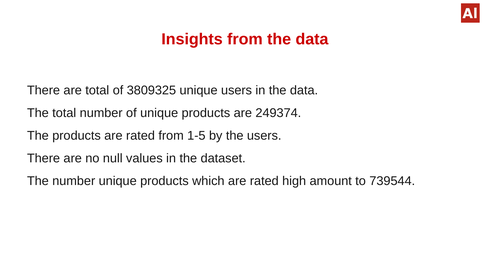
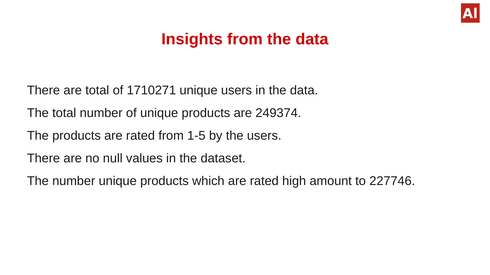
3809325: 3809325 -> 1710271
739544: 739544 -> 227746
